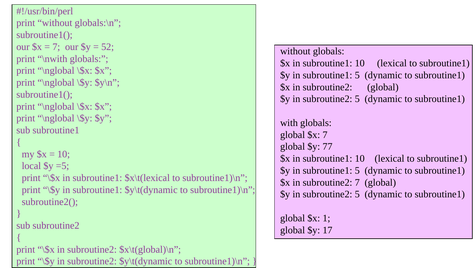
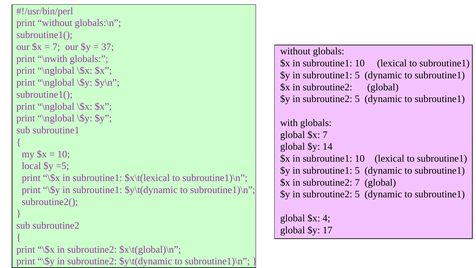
52: 52 -> 37
77: 77 -> 14
1: 1 -> 4
